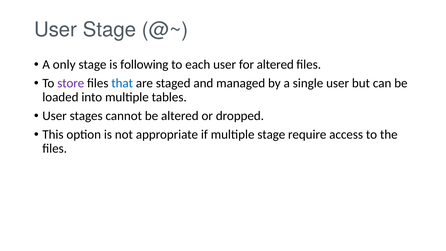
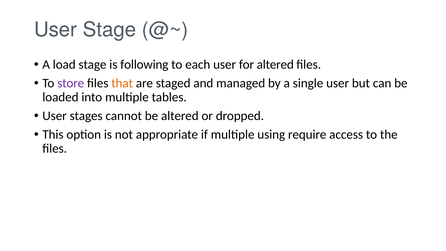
only: only -> load
that colour: blue -> orange
multiple stage: stage -> using
